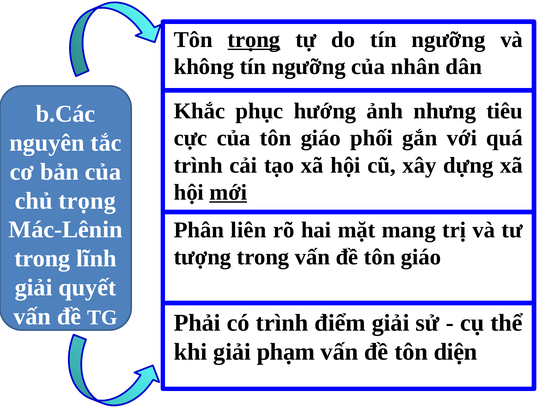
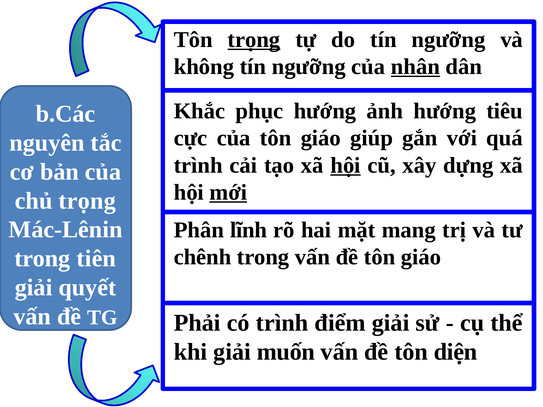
nhân underline: none -> present
ảnh nhưng: nhưng -> hướng
phối: phối -> giúp
hội at (346, 165) underline: none -> present
liên: liên -> lĩnh
tượng: tượng -> chênh
lĩnh: lĩnh -> tiên
phạm: phạm -> muốn
